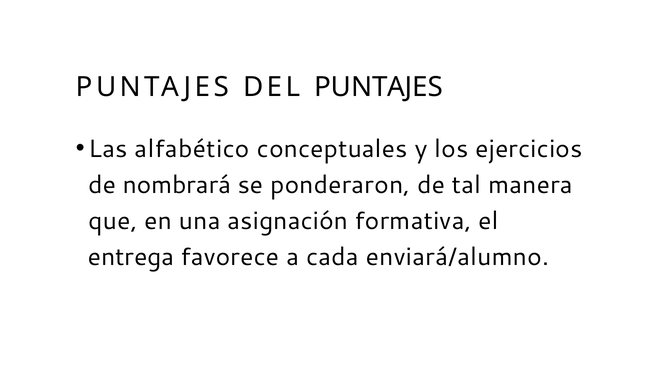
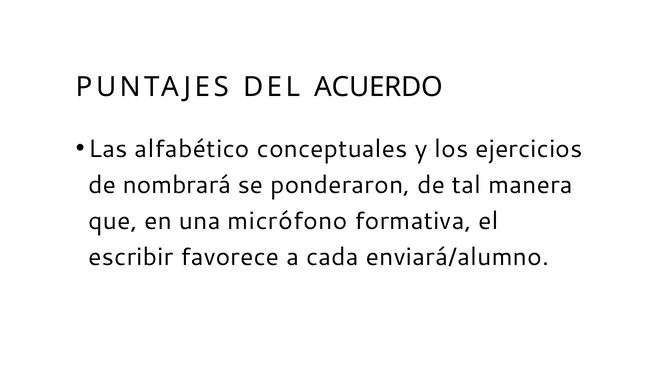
DEL PUNTAJES: PUNTAJES -> ACUERDO
asignación: asignación -> micrófono
entrega: entrega -> escribir
